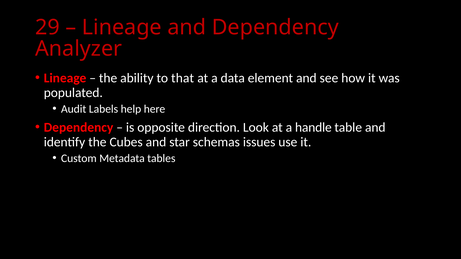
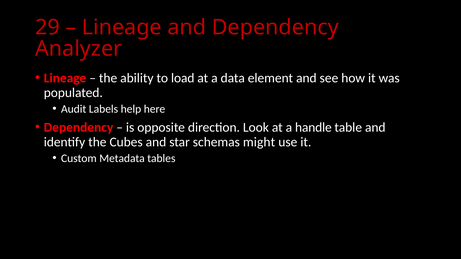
that: that -> load
issues: issues -> might
